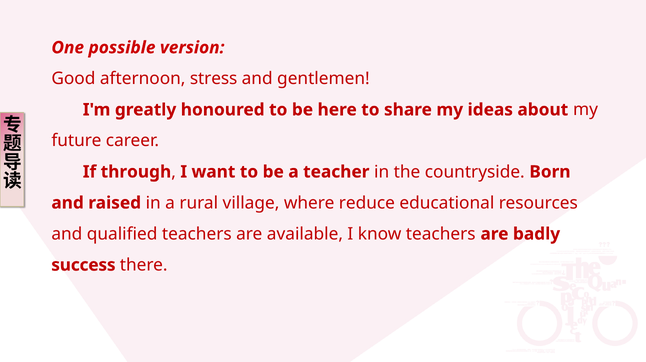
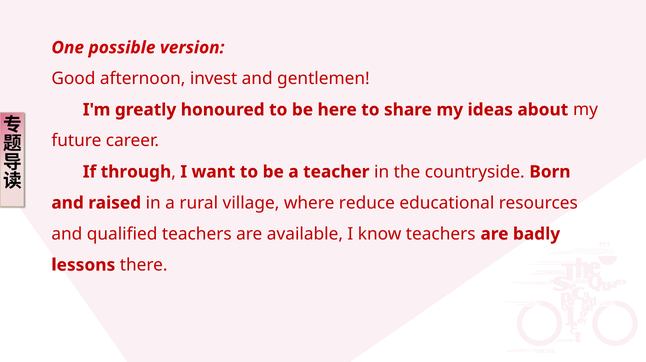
stress: stress -> invest
success: success -> lessons
